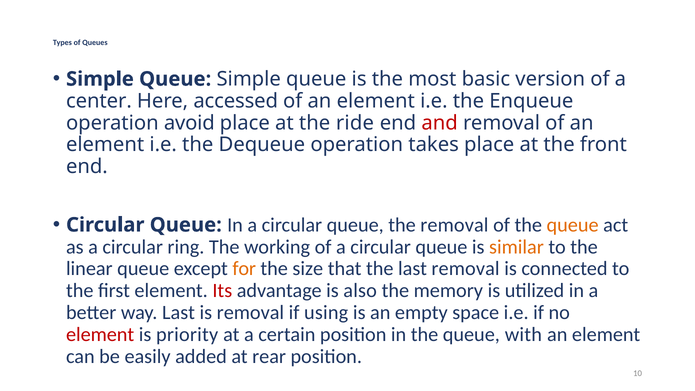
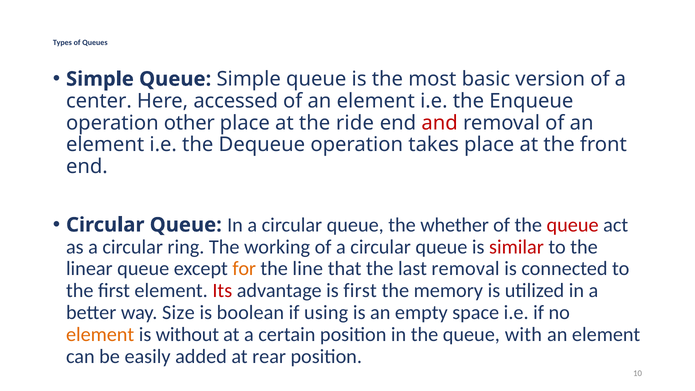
avoid: avoid -> other
the removal: removal -> whether
queue at (573, 225) colour: orange -> red
similar colour: orange -> red
size: size -> line
is also: also -> first
way Last: Last -> Size
is removal: removal -> boolean
element at (100, 334) colour: red -> orange
priority: priority -> without
